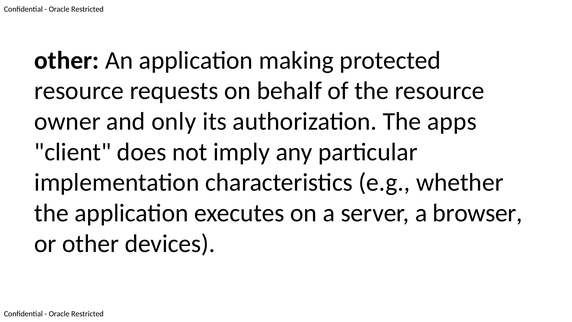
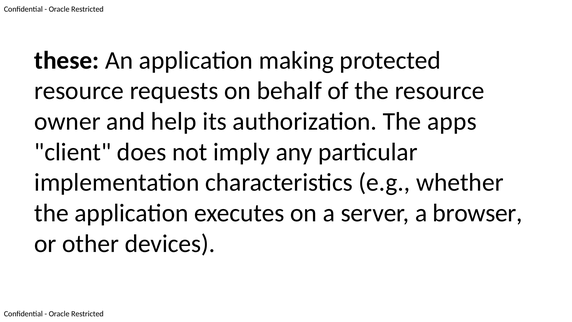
other at (67, 60): other -> these
only: only -> help
